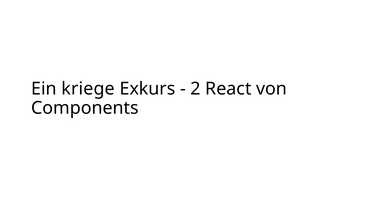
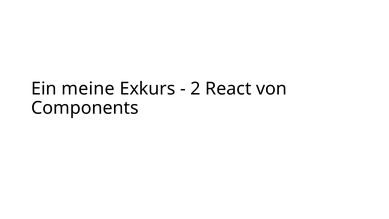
kriege: kriege -> meine
